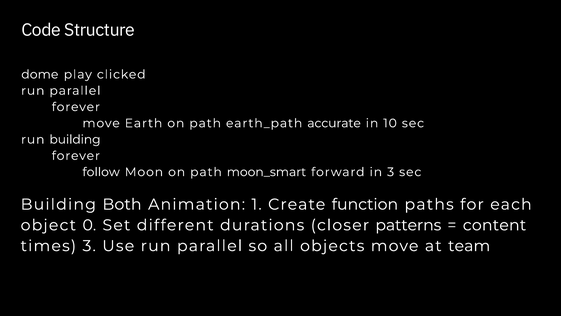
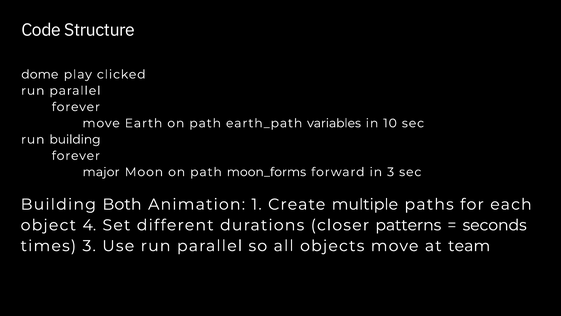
accurate: accurate -> variables
follow: follow -> major
moon_smart: moon_smart -> moon_forms
function: function -> multiple
0: 0 -> 4
content: content -> seconds
